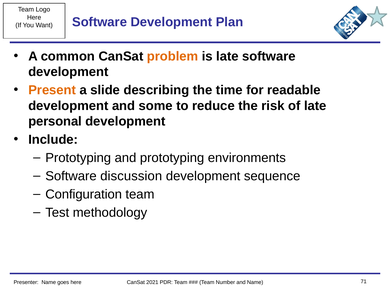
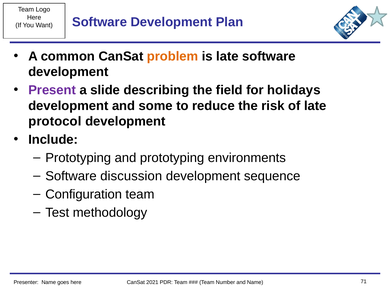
Present colour: orange -> purple
time: time -> field
readable: readable -> holidays
personal: personal -> protocol
